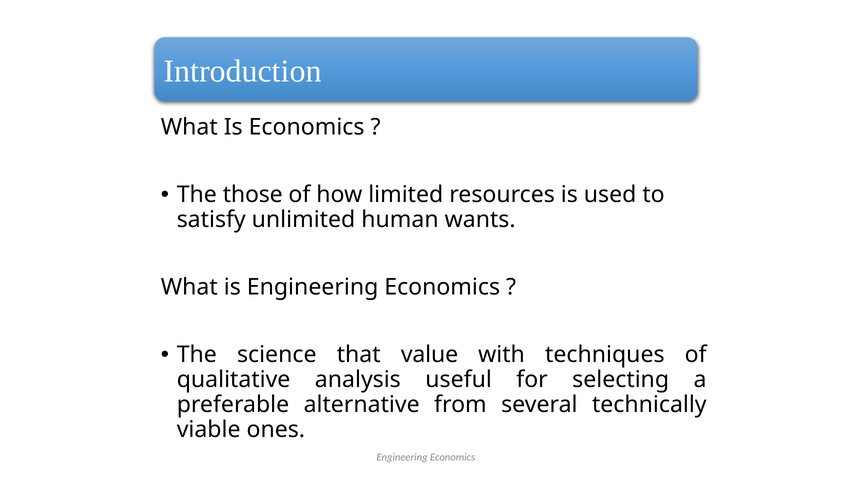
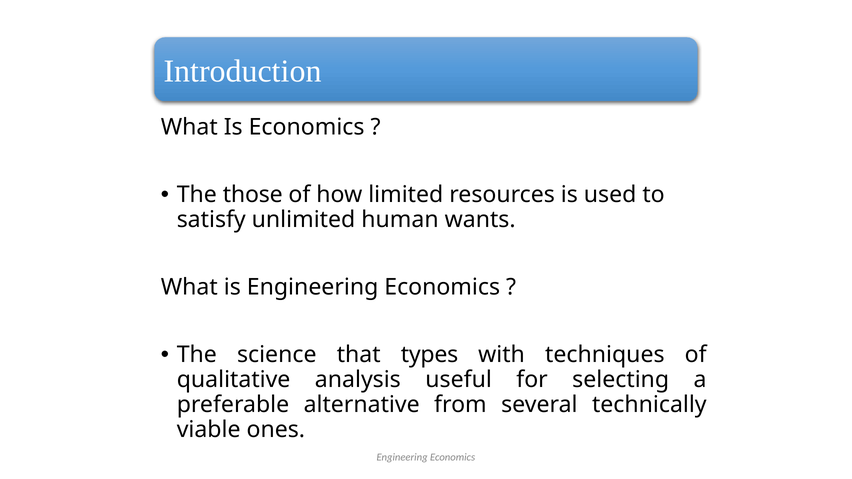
value: value -> types
